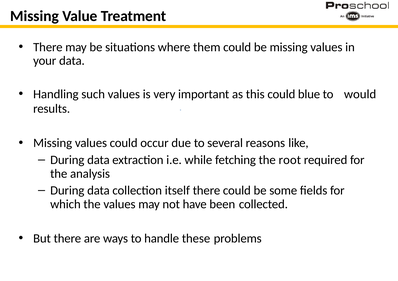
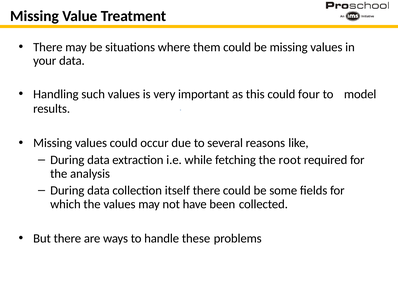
blue: blue -> four
would: would -> model
